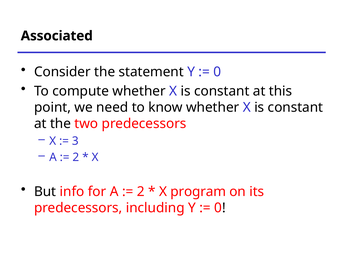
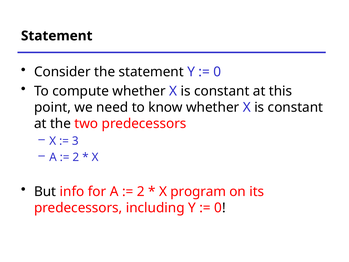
Associated at (57, 36): Associated -> Statement
